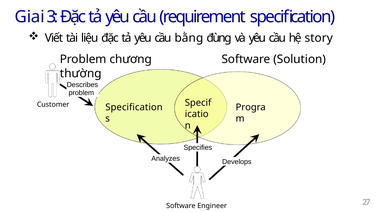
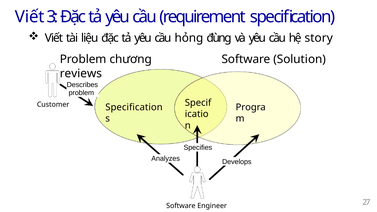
Giai at (30, 17): Giai -> Viết
bằng: bằng -> hỏng
thường: thường -> reviews
